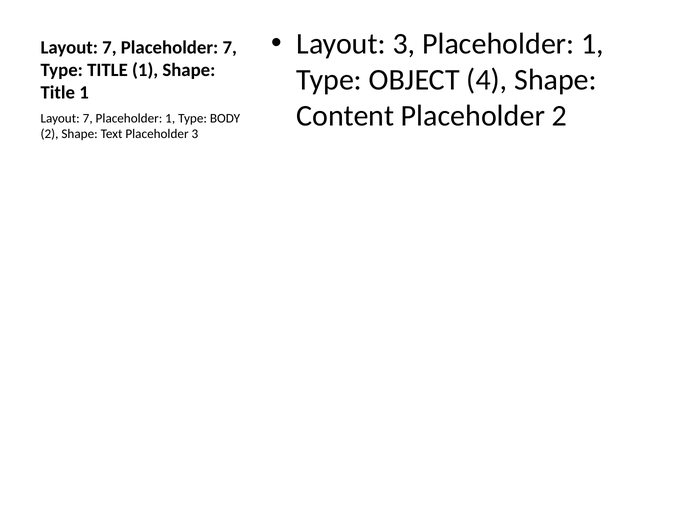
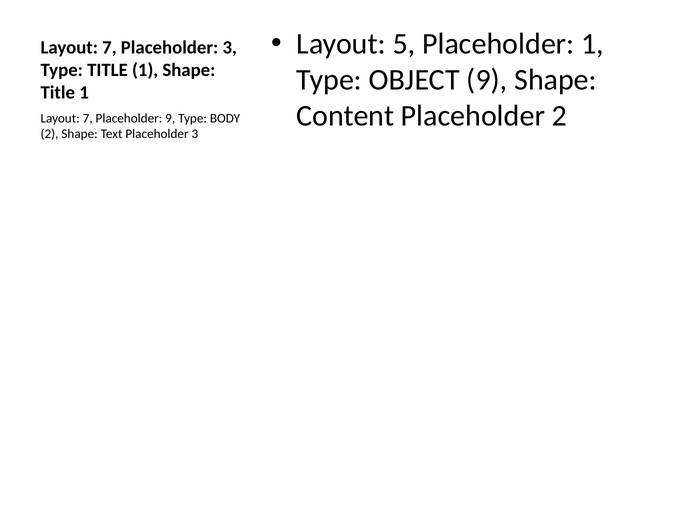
Layout 3: 3 -> 5
7 Placeholder 7: 7 -> 3
OBJECT 4: 4 -> 9
7 Placeholder 1: 1 -> 9
